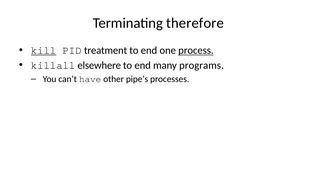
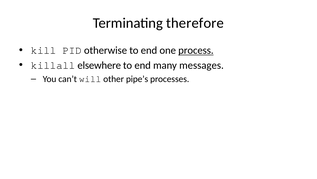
kill underline: present -> none
treatment: treatment -> otherwise
programs: programs -> messages
have: have -> will
